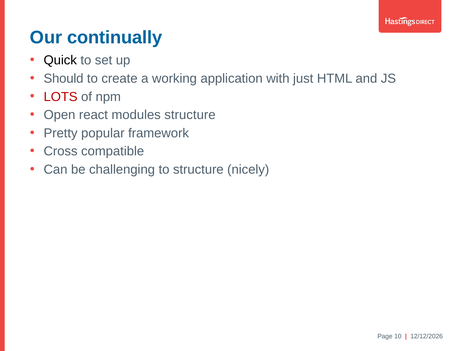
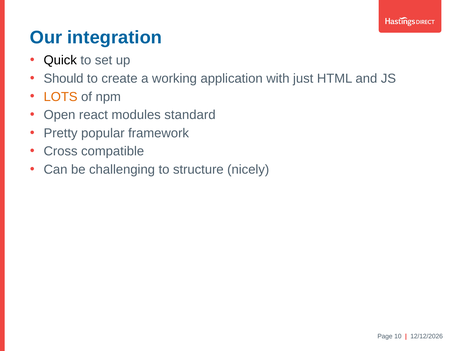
continually: continually -> integration
LOTS colour: red -> orange
modules structure: structure -> standard
